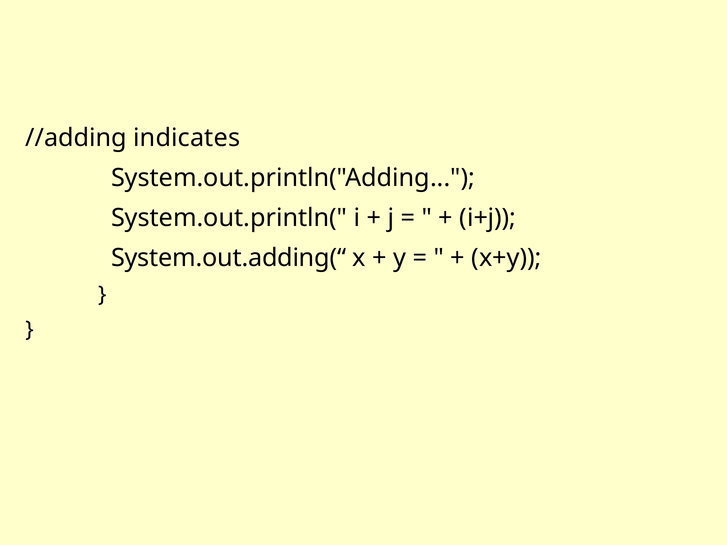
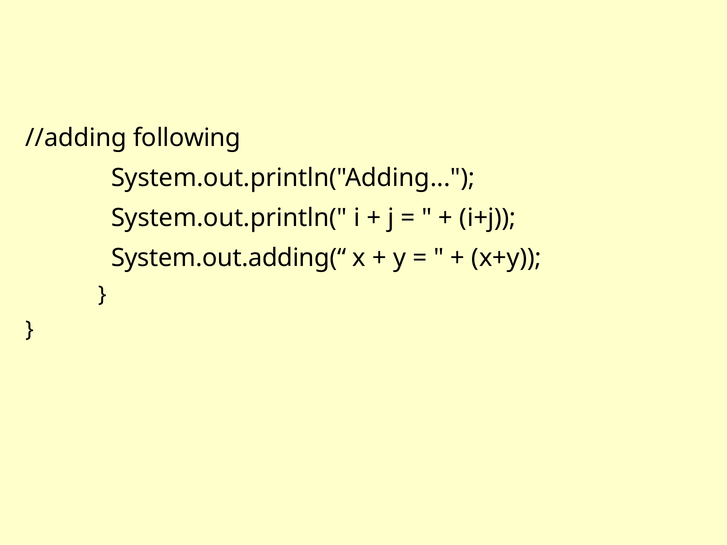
indicates: indicates -> following
